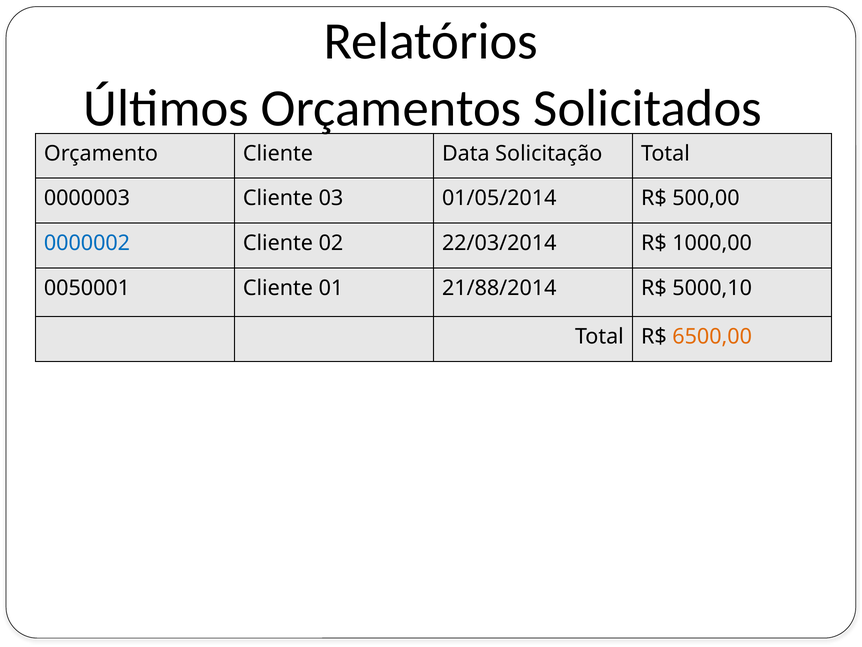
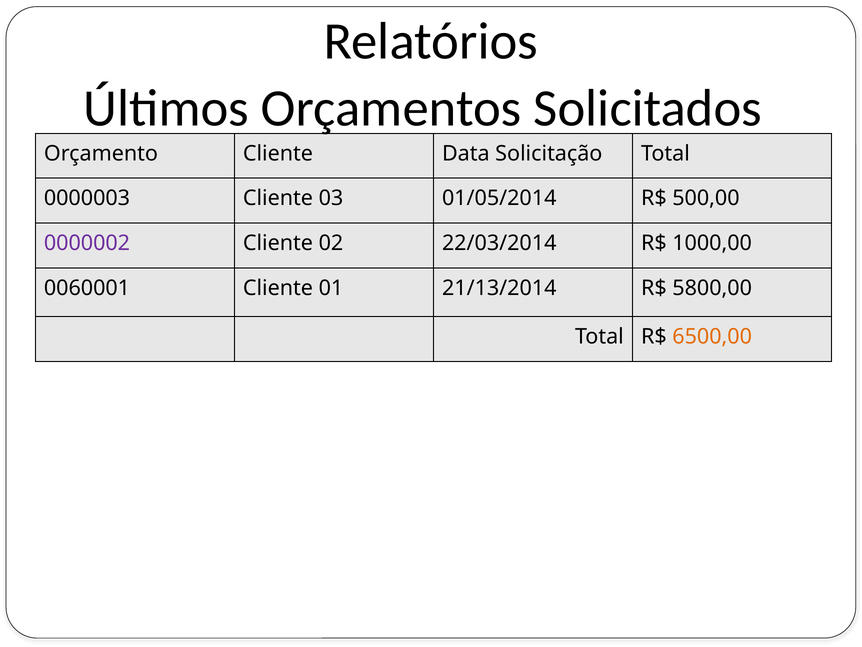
0000002 colour: blue -> purple
0050001: 0050001 -> 0060001
21/88/2014: 21/88/2014 -> 21/13/2014
5000,10: 5000,10 -> 5800,00
